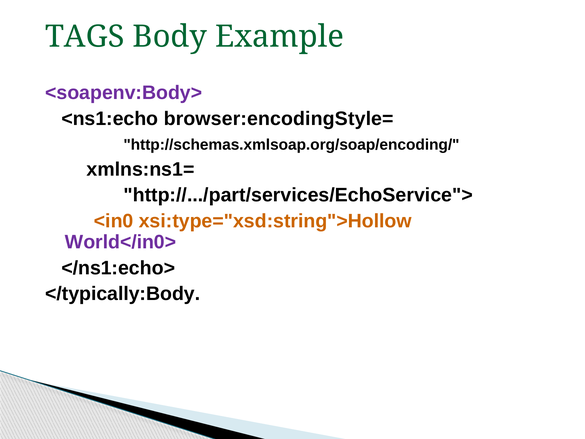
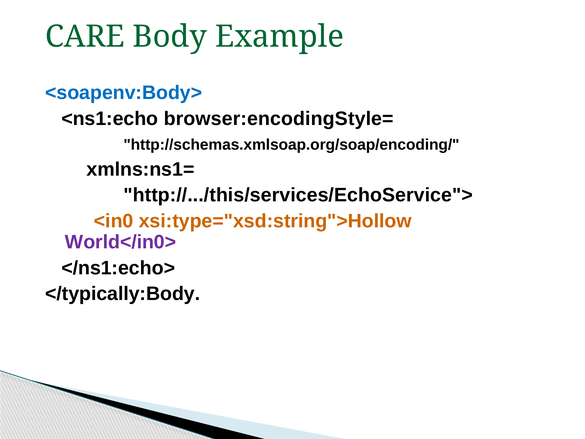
TAGS: TAGS -> CARE
<soapenv:Body> colour: purple -> blue
http://.../part/services/EchoService">: http://.../part/services/EchoService"> -> http://.../this/services/EchoService">
